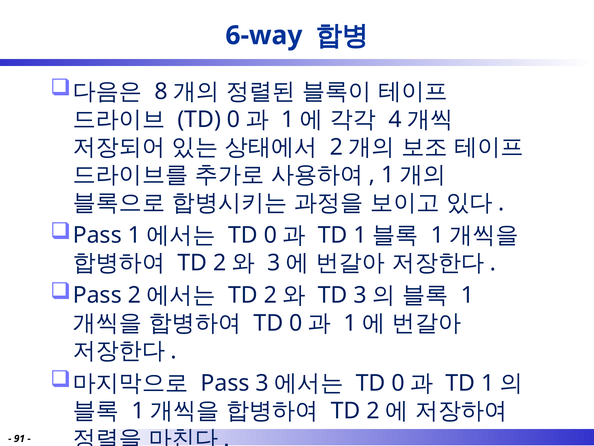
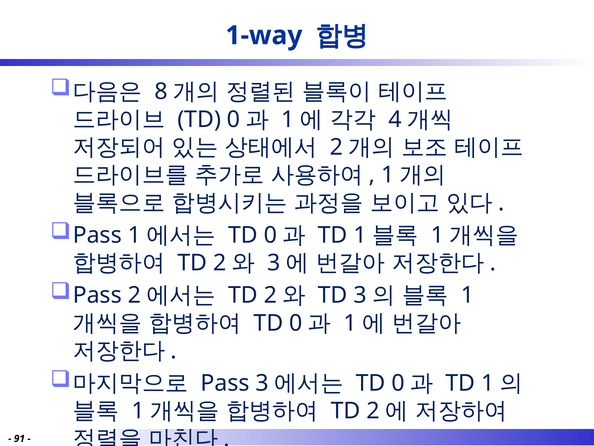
6-way: 6-way -> 1-way
